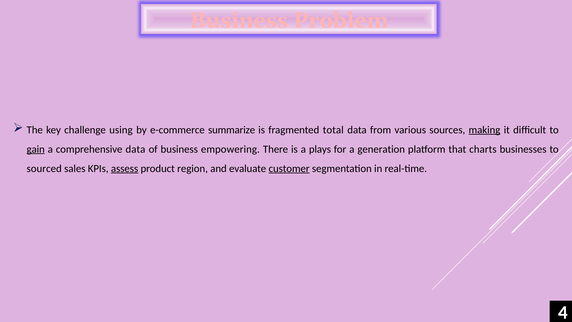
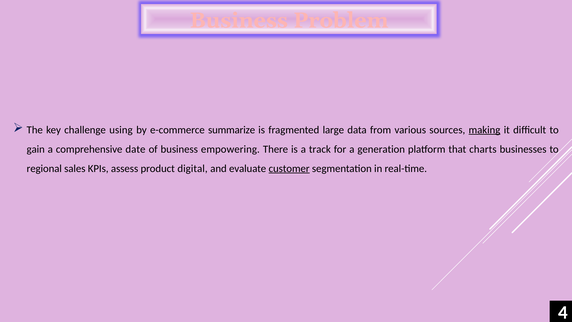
total: total -> large
gain underline: present -> none
comprehensive data: data -> date
plays: plays -> track
sourced: sourced -> regional
assess underline: present -> none
region: region -> digital
